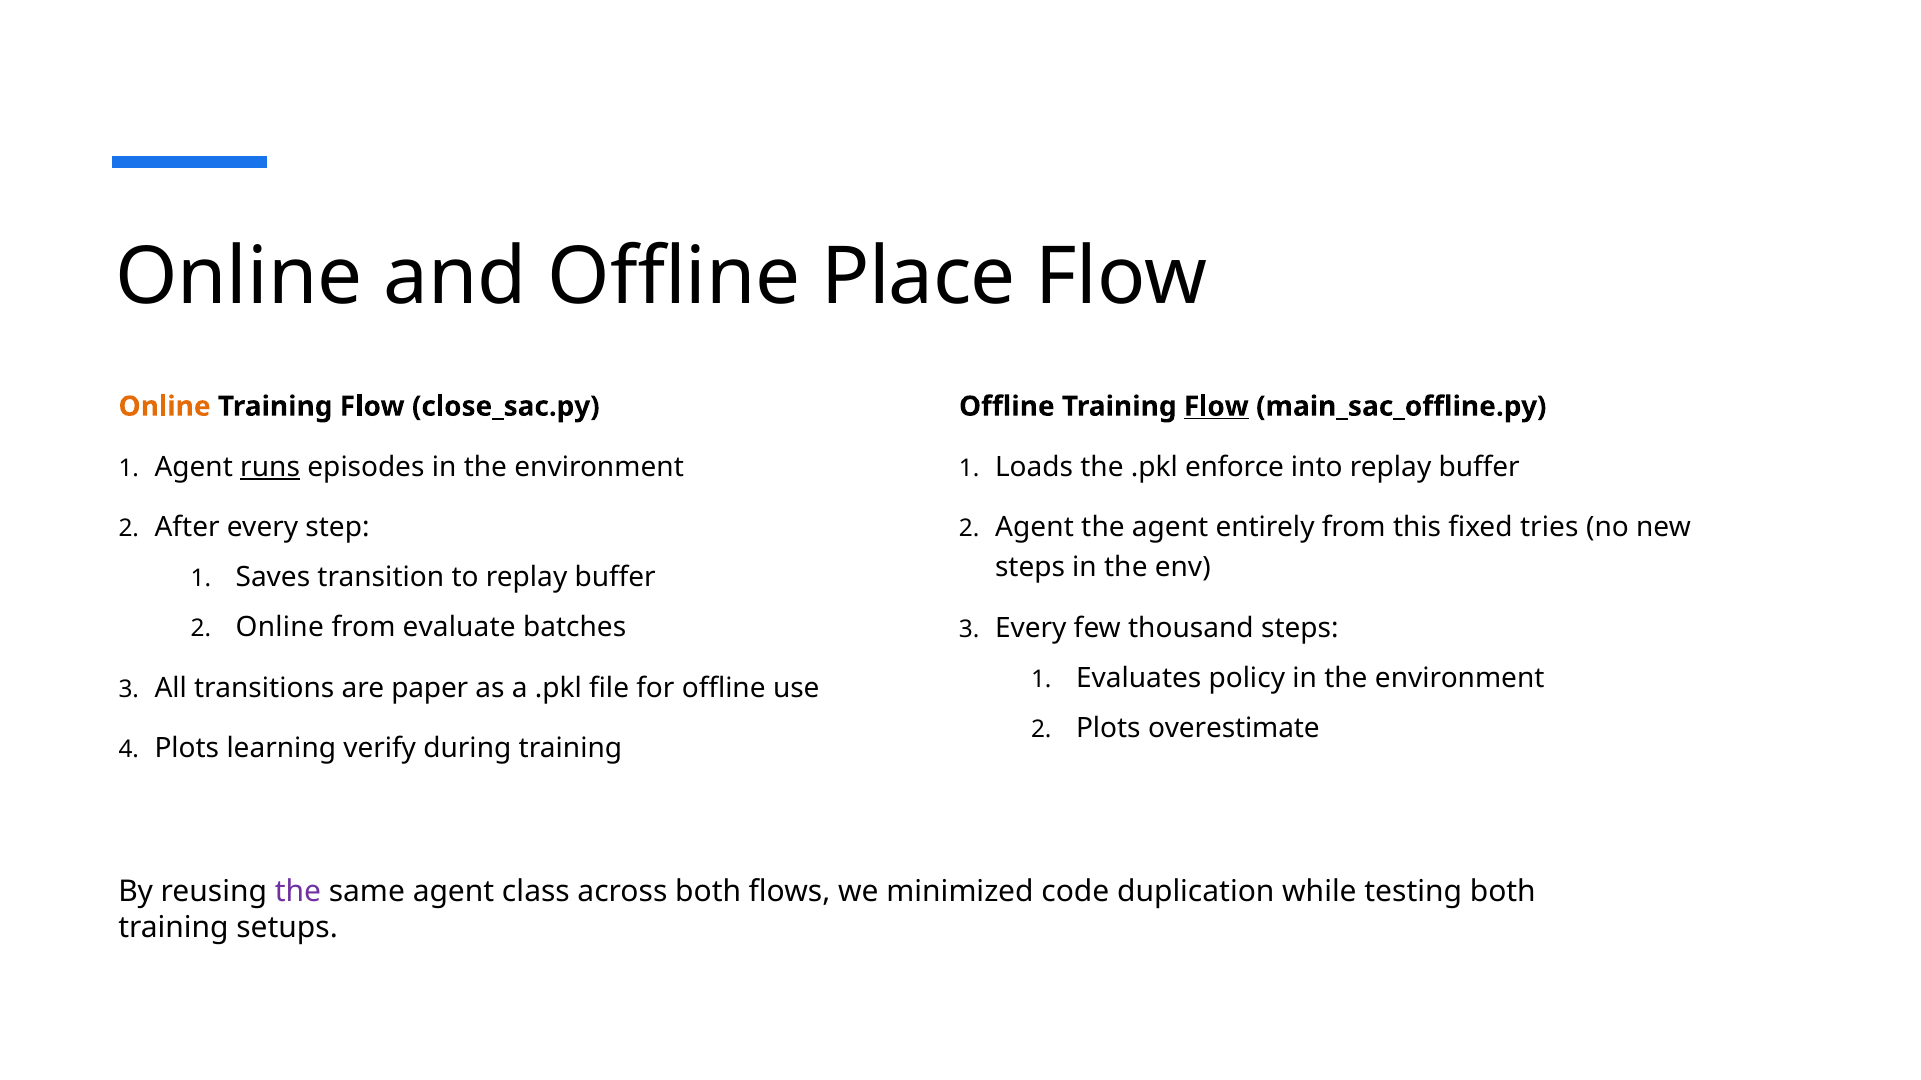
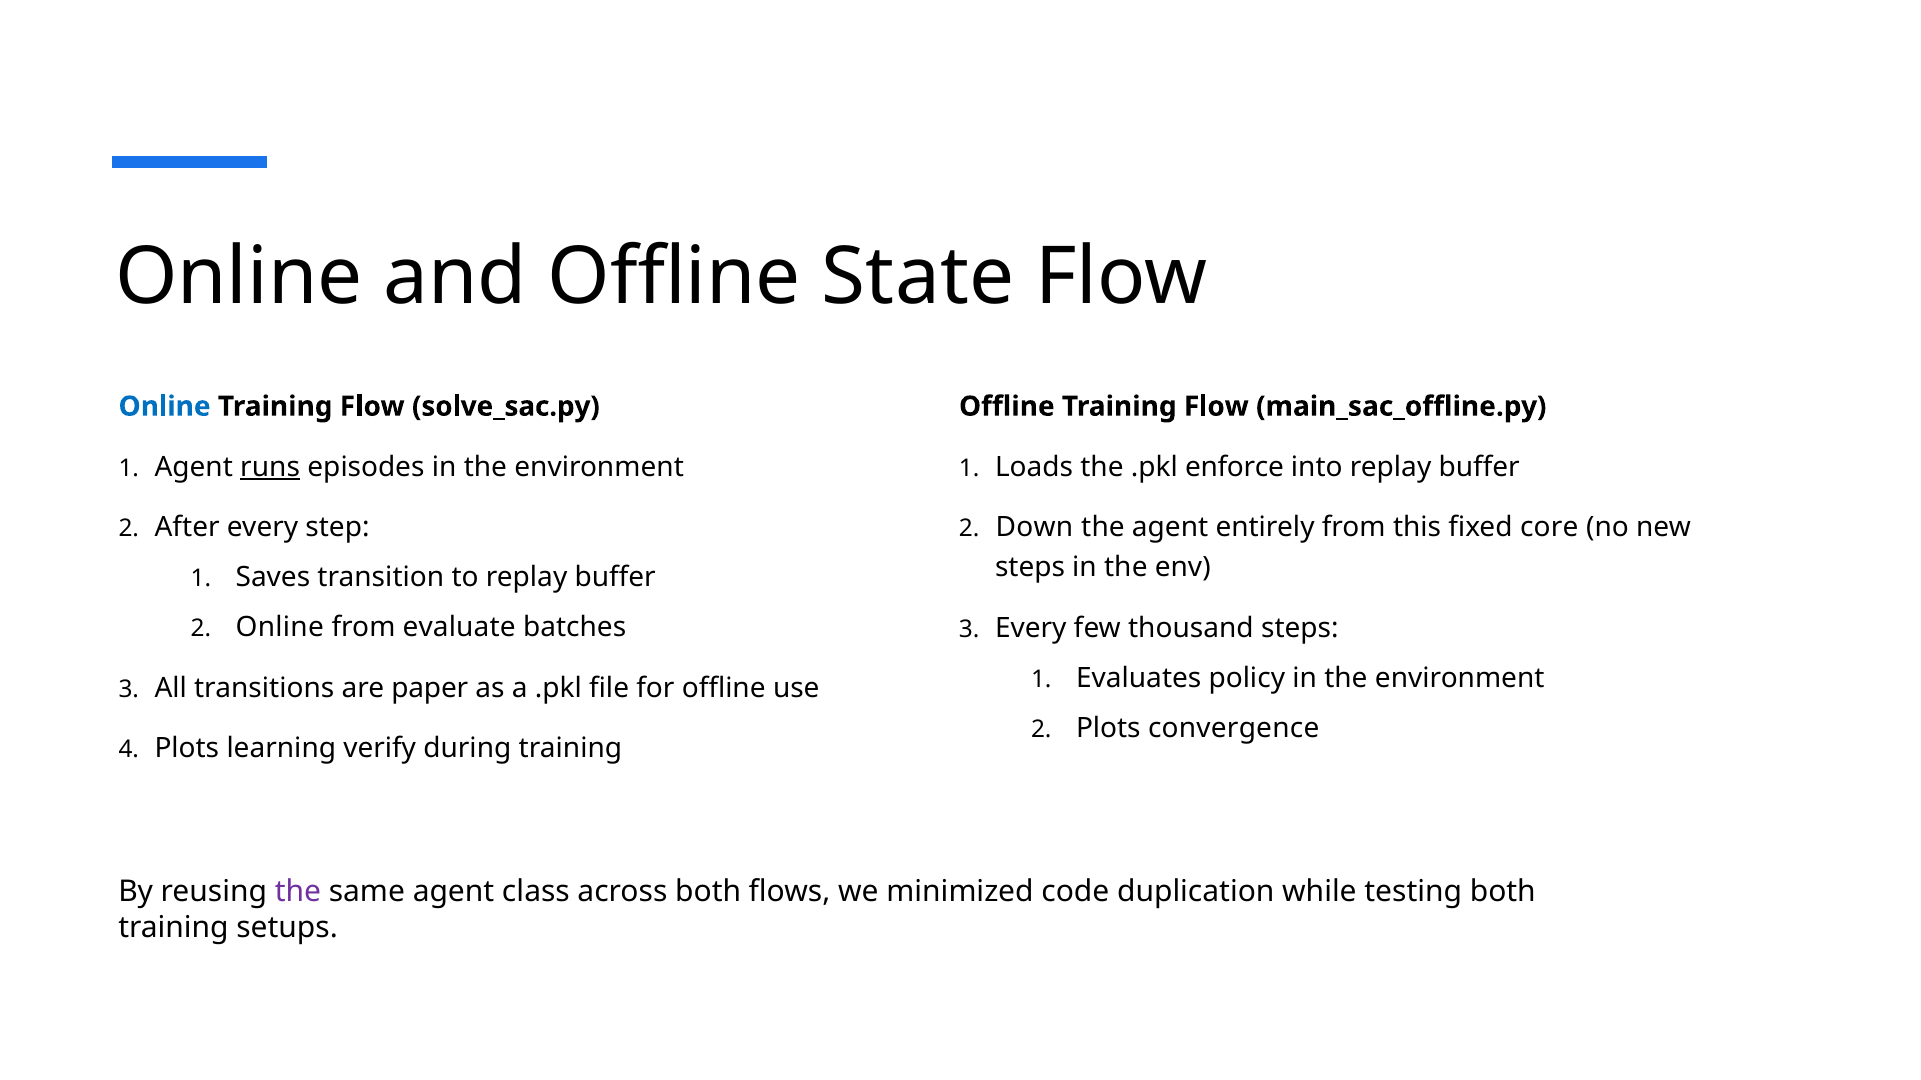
Place: Place -> State
Online at (165, 407) colour: orange -> blue
close_sac.py: close_sac.py -> solve_sac.py
Flow at (1216, 407) underline: present -> none
Agent at (1034, 527): Agent -> Down
tries: tries -> core
overestimate: overestimate -> convergence
